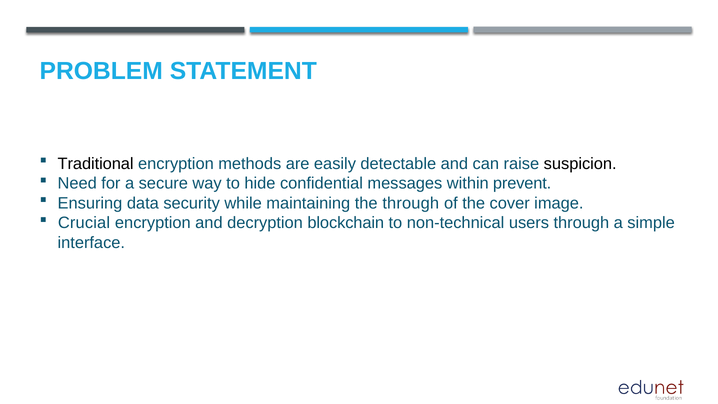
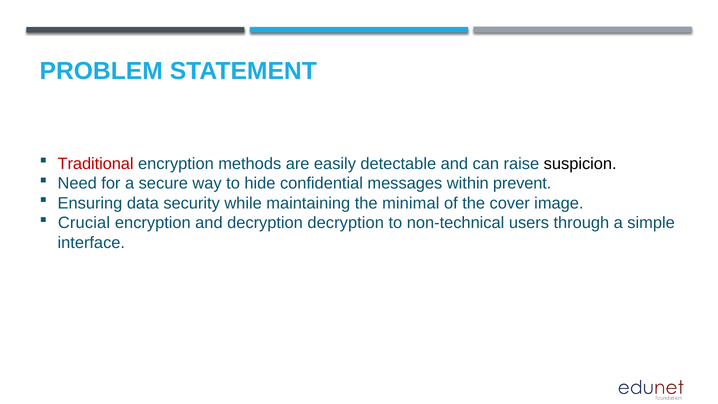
Traditional colour: black -> red
the through: through -> minimal
decryption blockchain: blockchain -> decryption
